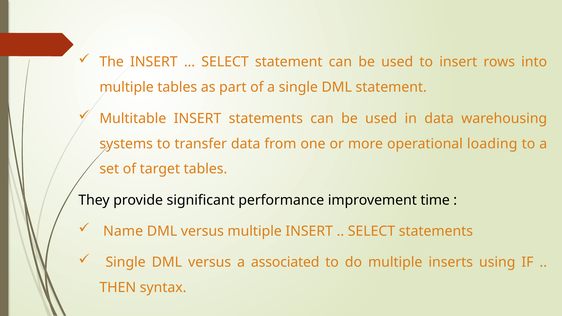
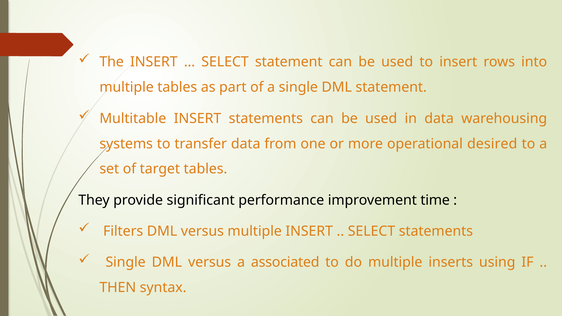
loading: loading -> desired
Name: Name -> Filters
